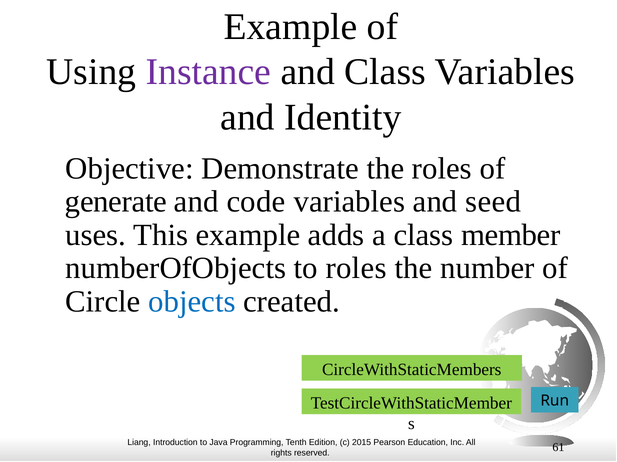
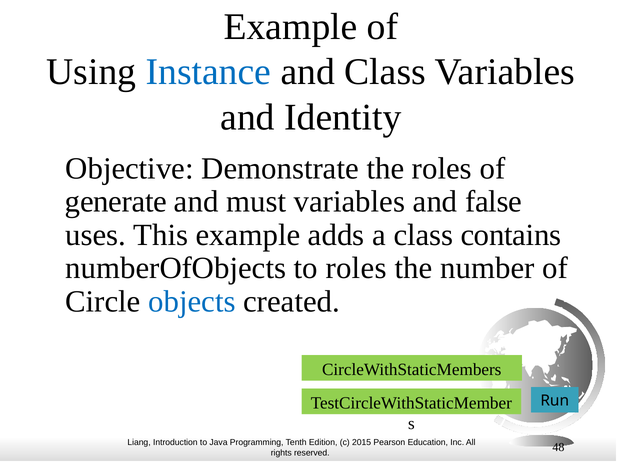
Instance colour: purple -> blue
code: code -> must
seed: seed -> false
member: member -> contains
61: 61 -> 48
